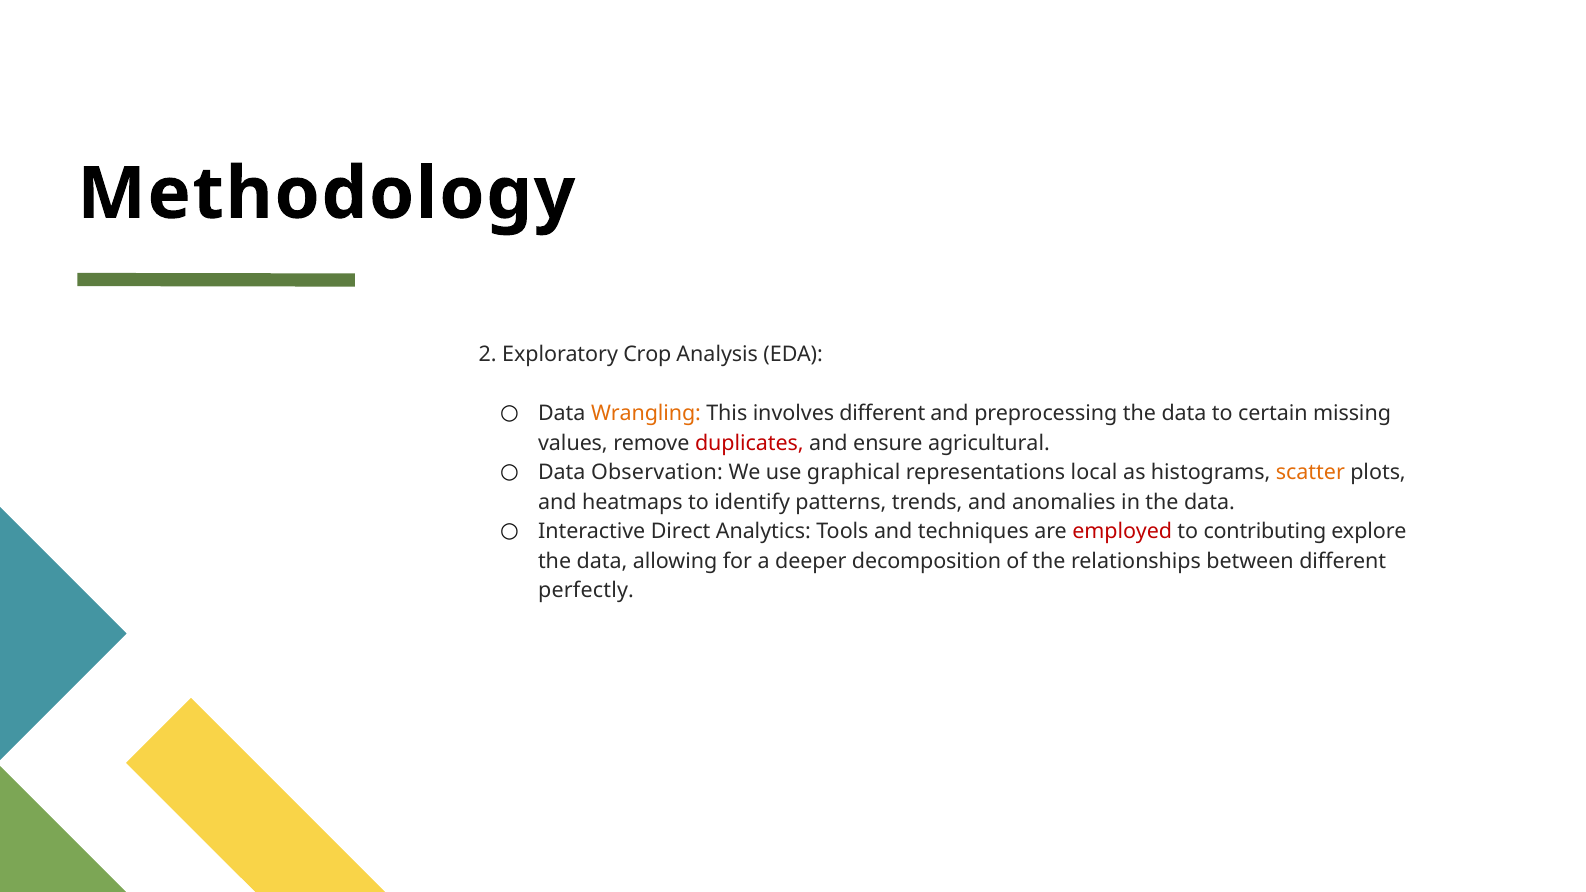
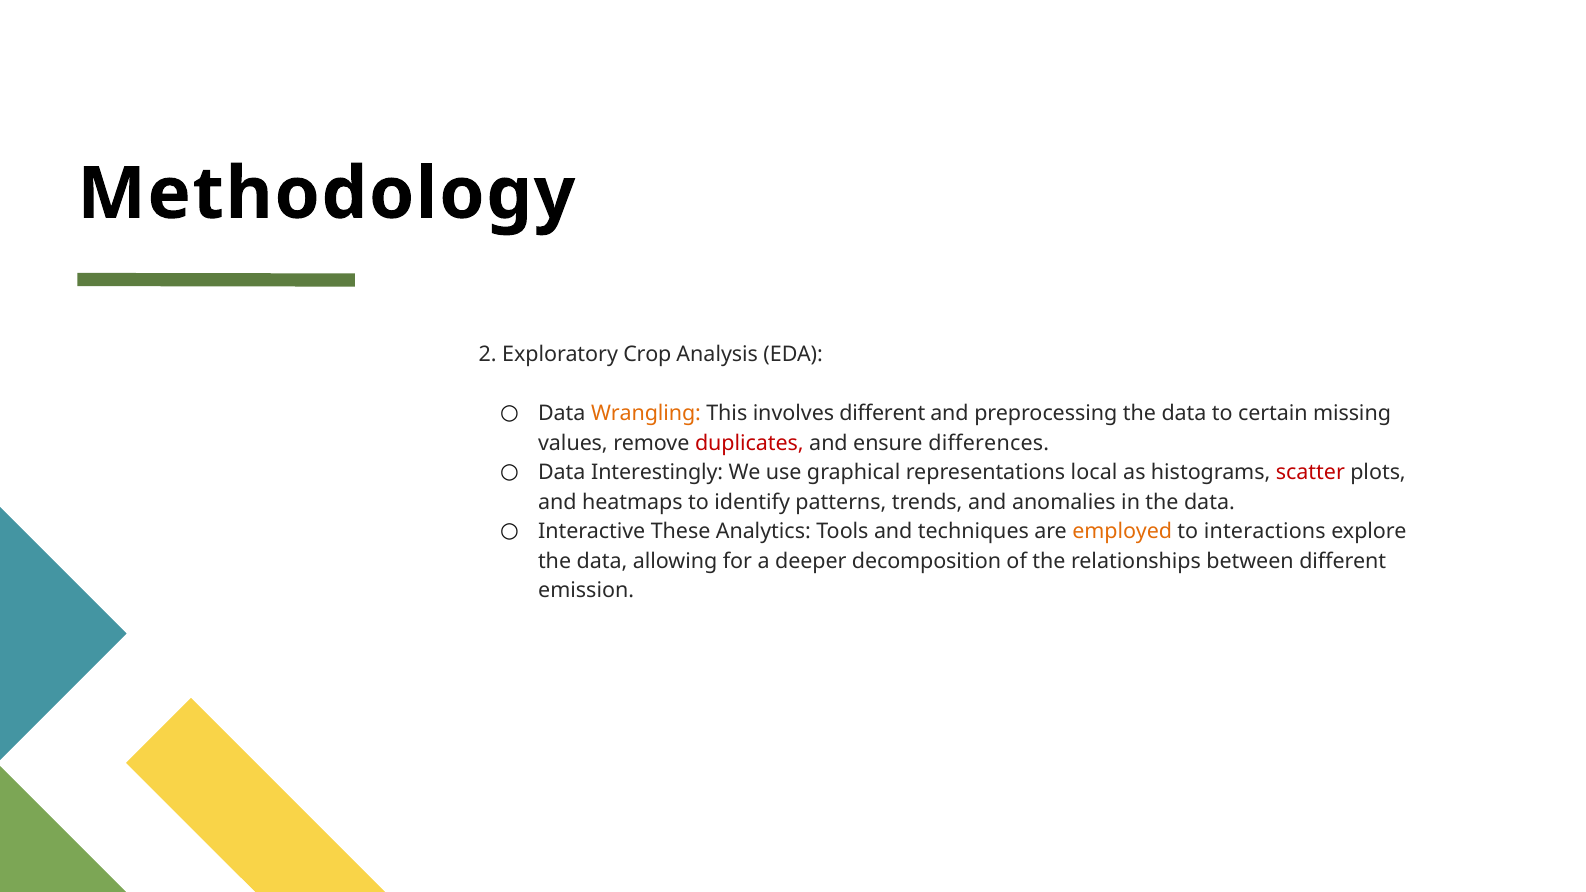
agricultural: agricultural -> differences
Observation: Observation -> Interestingly
scatter colour: orange -> red
Direct: Direct -> These
employed colour: red -> orange
contributing: contributing -> interactions
perfectly: perfectly -> emission
